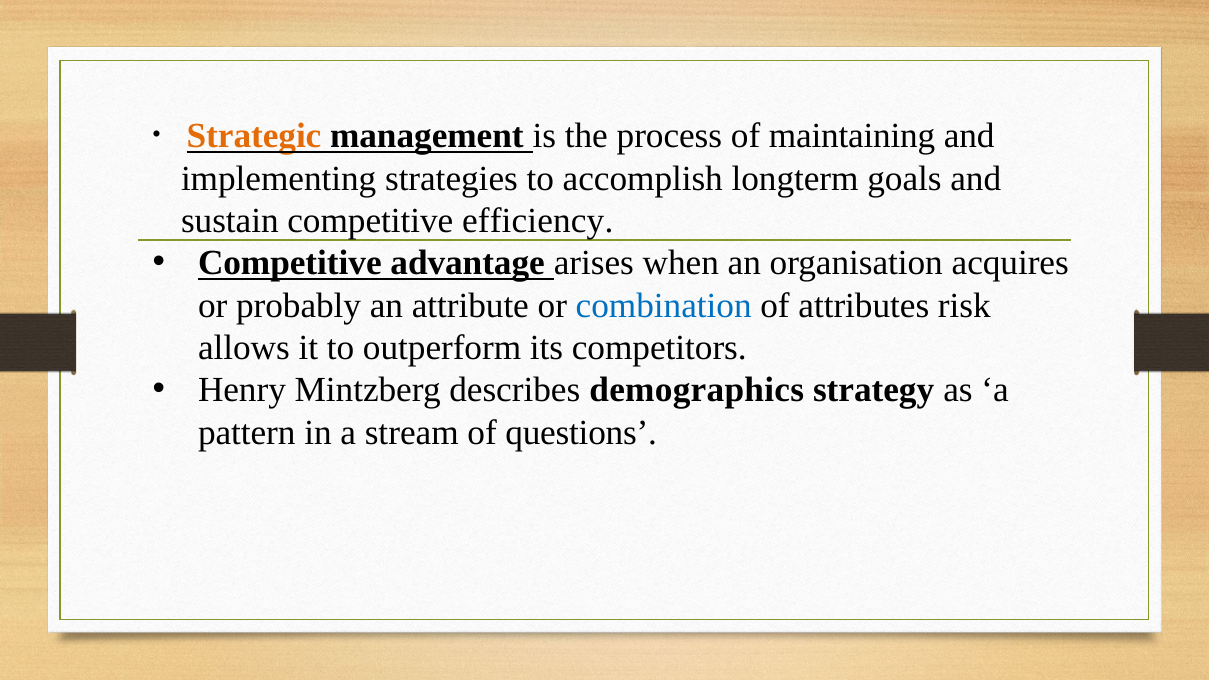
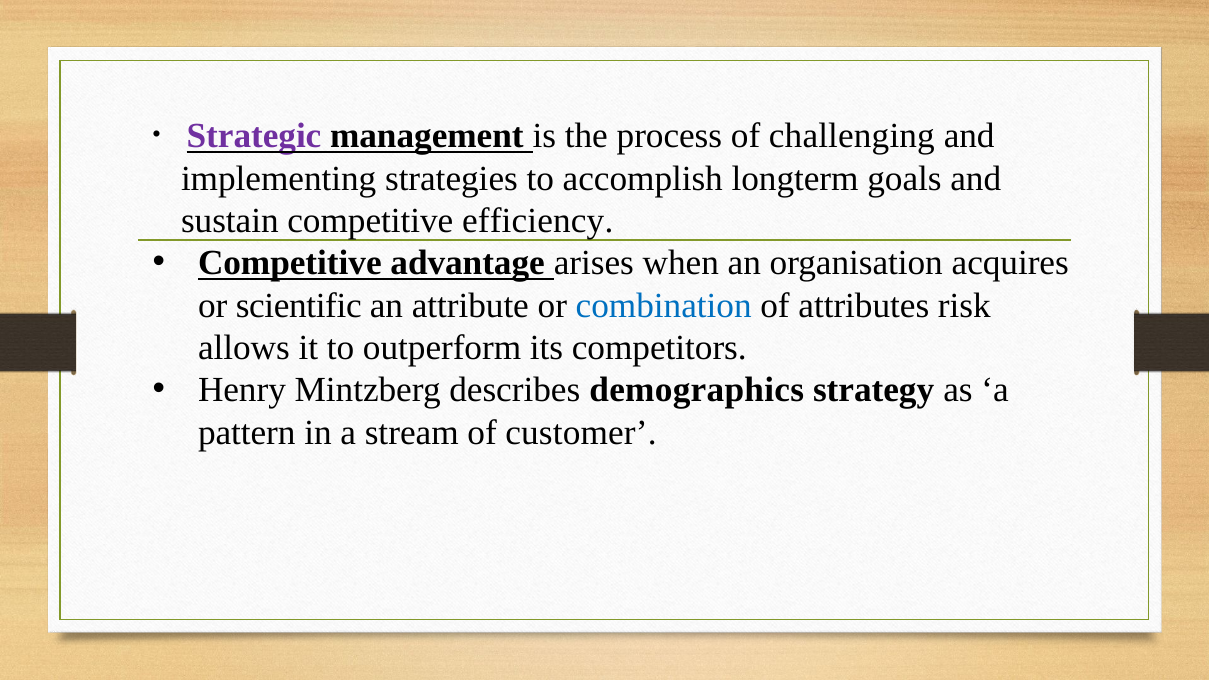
Strategic colour: orange -> purple
maintaining: maintaining -> challenging
probably: probably -> scientific
questions: questions -> customer
